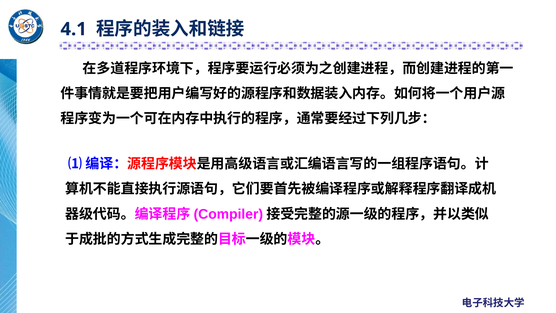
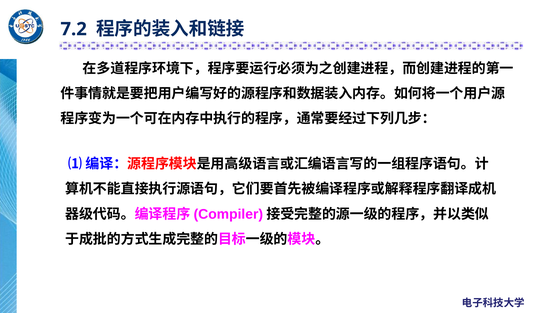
4.1: 4.1 -> 7.2
